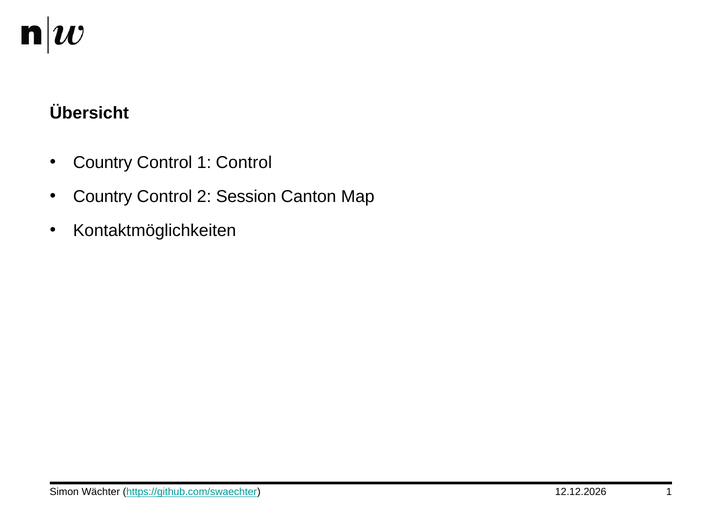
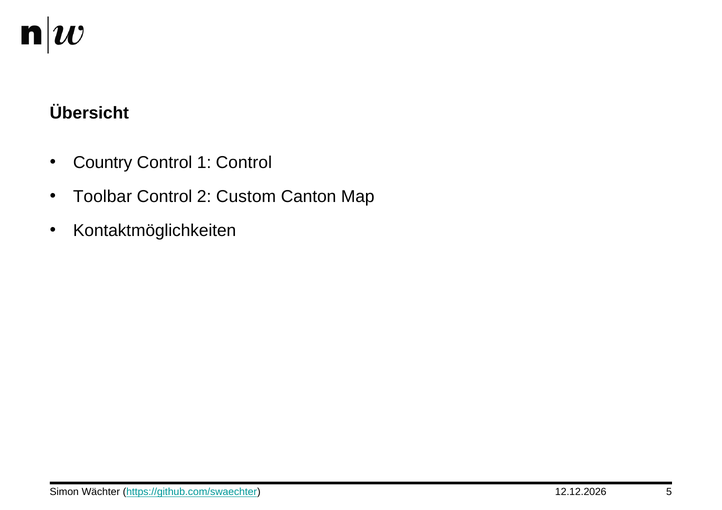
Country at (103, 197): Country -> Toolbar
Session: Session -> Custom
https://github.com/swaechter 1: 1 -> 5
